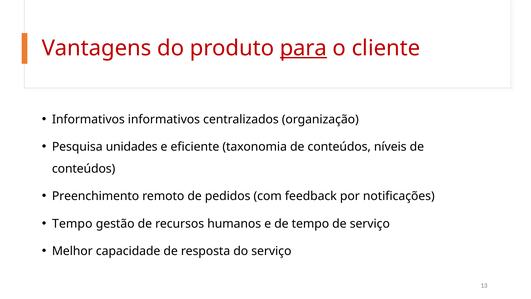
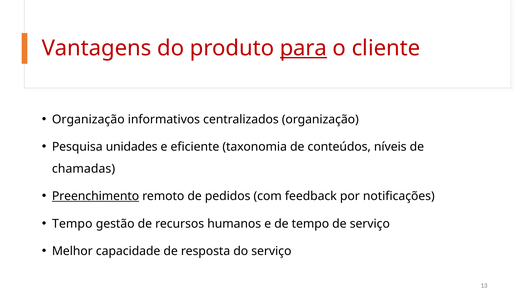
Informativos at (88, 119): Informativos -> Organização
conteúdos at (84, 169): conteúdos -> chamadas
Preenchimento underline: none -> present
